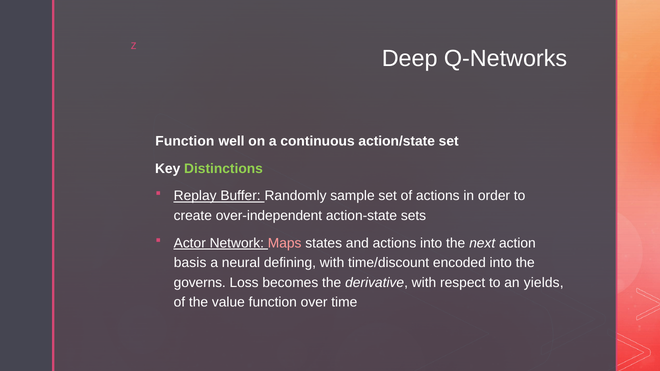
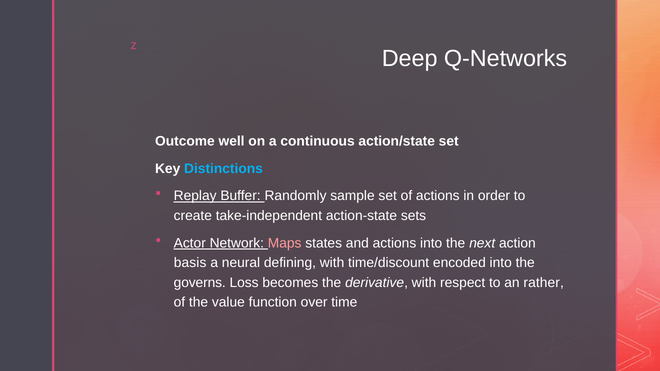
Function at (185, 141): Function -> Outcome
Distinctions colour: light green -> light blue
over-independent: over-independent -> take-independent
yields: yields -> rather
